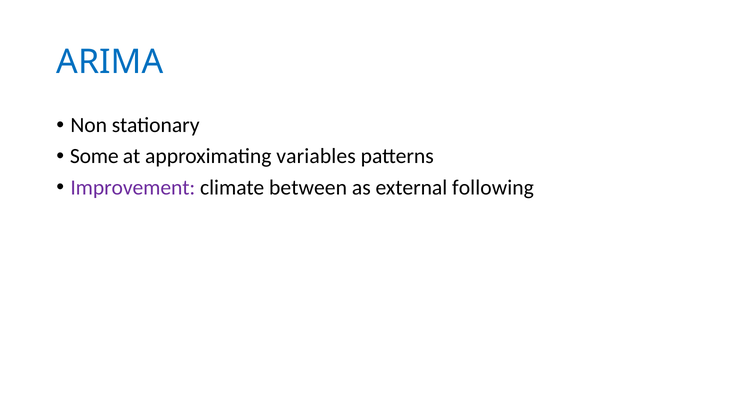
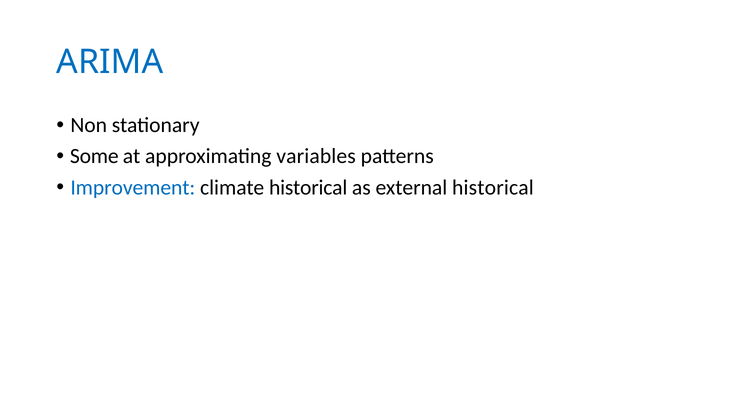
Improvement colour: purple -> blue
climate between: between -> historical
external following: following -> historical
